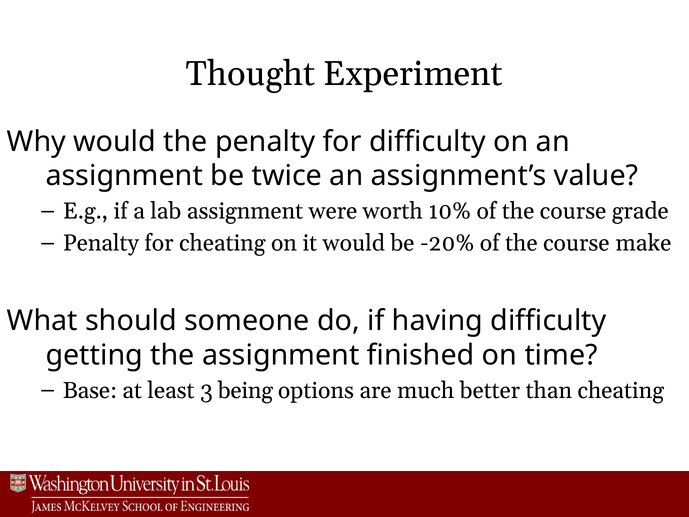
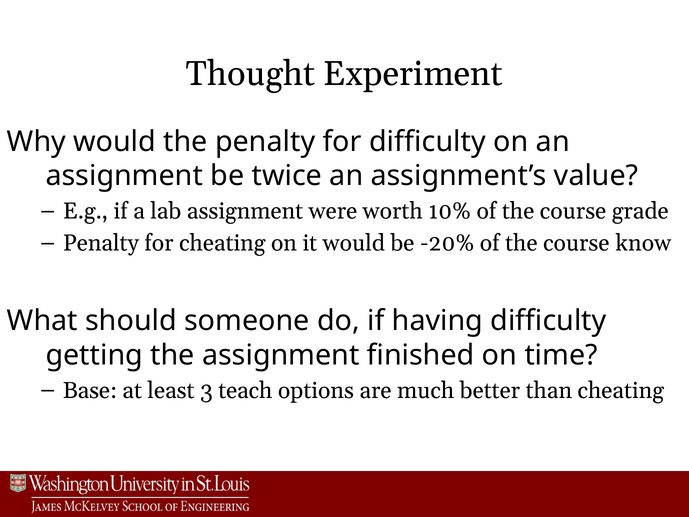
make: make -> know
being: being -> teach
